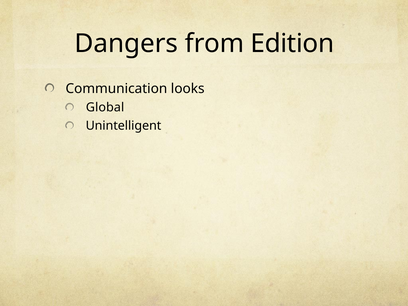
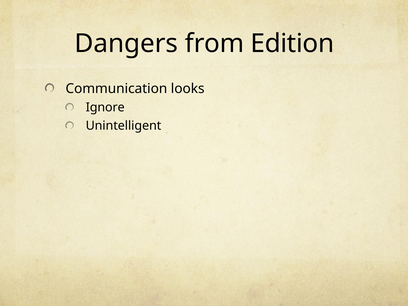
Global: Global -> Ignore
